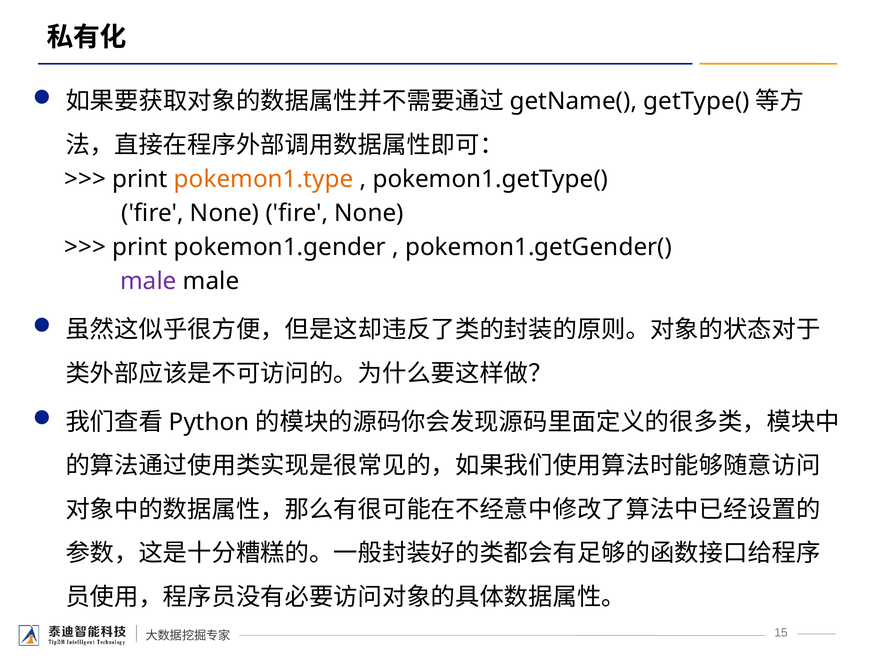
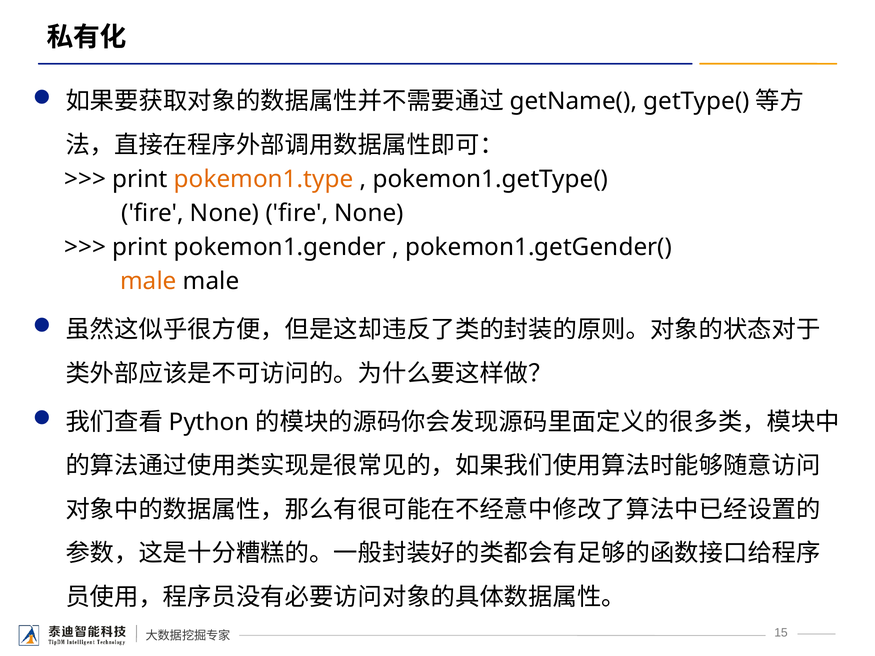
male at (148, 281) colour: purple -> orange
